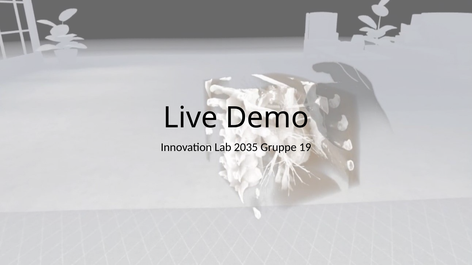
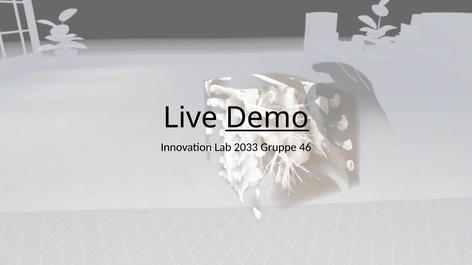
Demo underline: none -> present
2035: 2035 -> 2033
19: 19 -> 46
